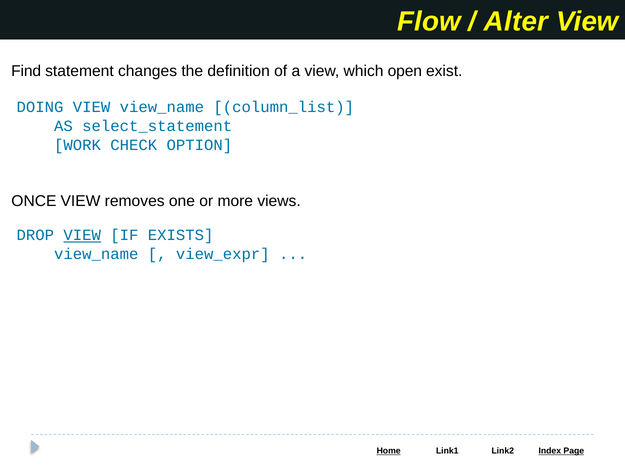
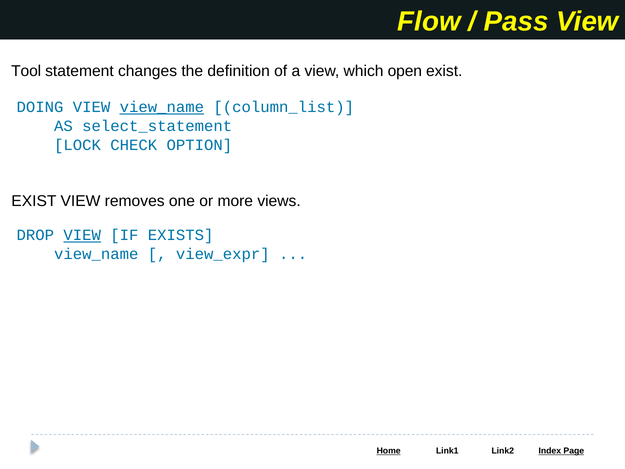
Alter: Alter -> Pass
Find: Find -> Tool
view_name at (162, 107) underline: none -> present
WORK: WORK -> LOCK
ONCE at (34, 201): ONCE -> EXIST
